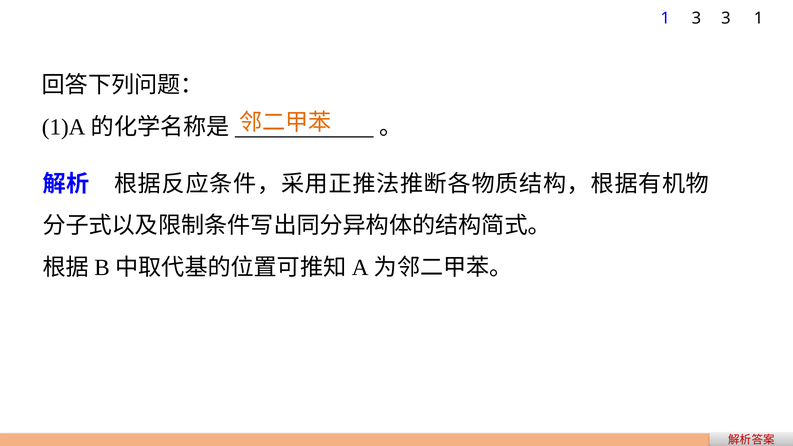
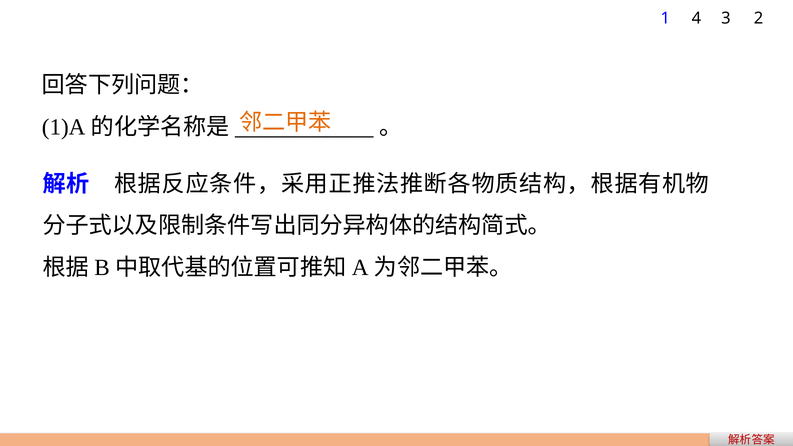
1 3: 3 -> 4
3 1: 1 -> 2
